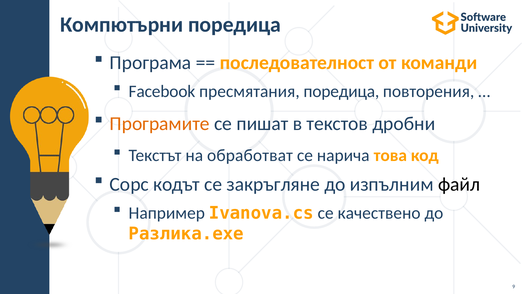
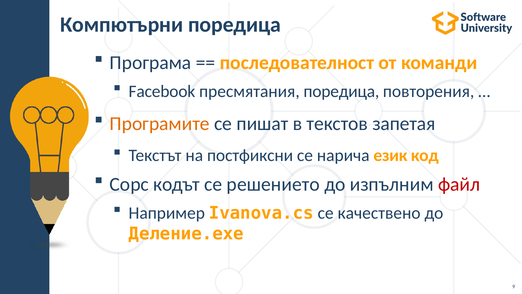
дробни: дробни -> запетая
обработват: обработват -> постфиксни
това: това -> език
закръгляне: закръгляне -> решението
файл colour: black -> red
Разлика.exe: Разлика.exe -> Деление.exe
